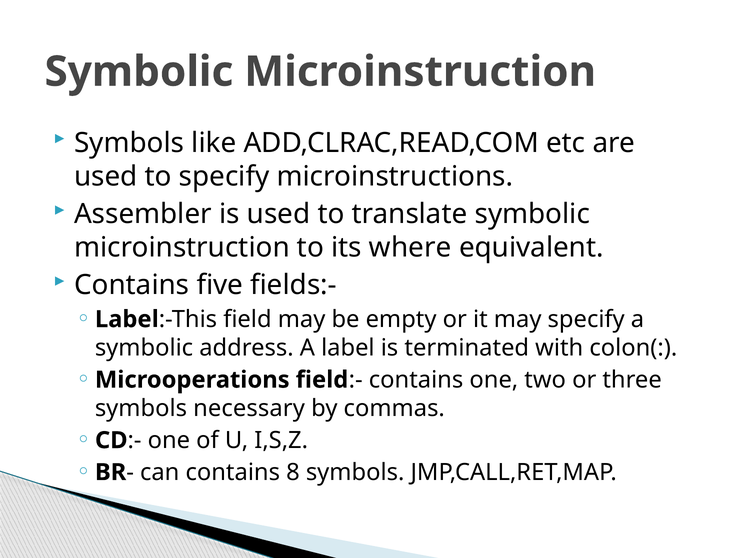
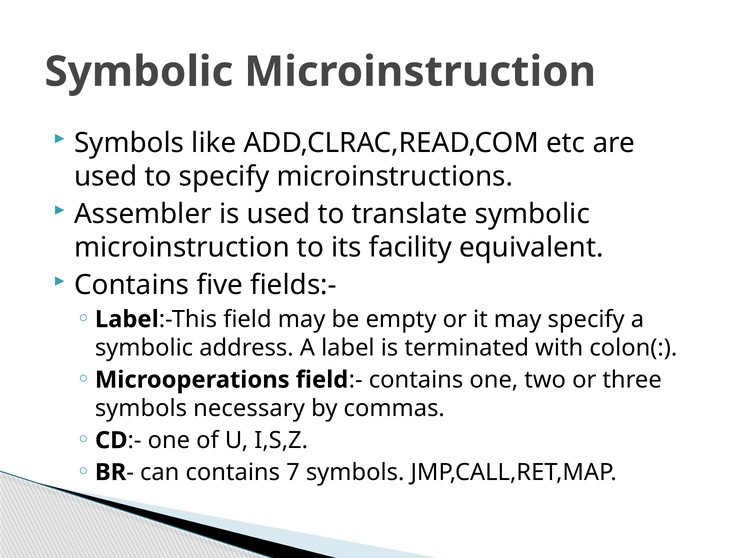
where: where -> facility
8: 8 -> 7
